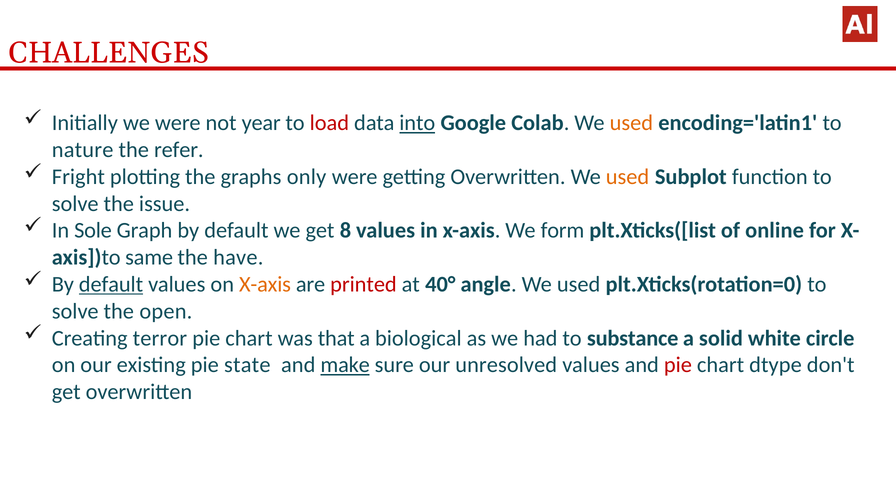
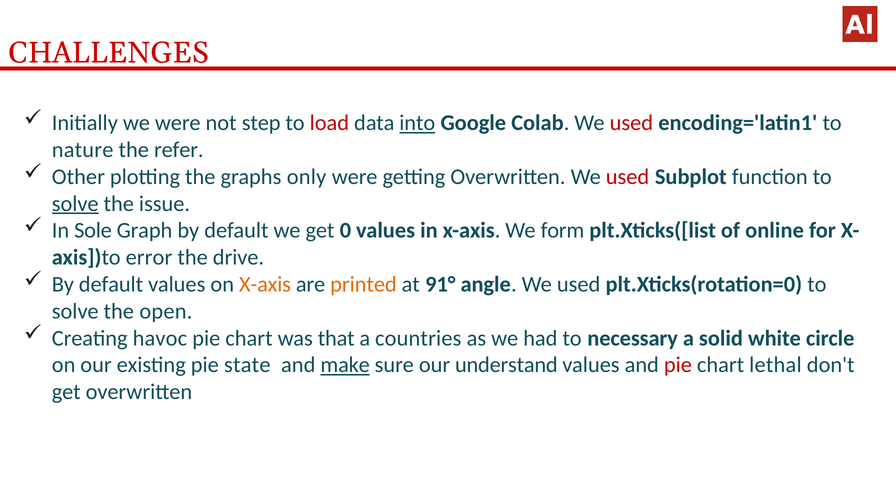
year: year -> step
used at (631, 123) colour: orange -> red
Fright: Fright -> Other
used at (628, 177) colour: orange -> red
solve at (75, 204) underline: none -> present
8: 8 -> 0
same: same -> error
have: have -> drive
default at (111, 284) underline: present -> none
printed colour: red -> orange
40°: 40° -> 91°
terror: terror -> havoc
biological: biological -> countries
substance: substance -> necessary
unresolved: unresolved -> understand
dtype: dtype -> lethal
